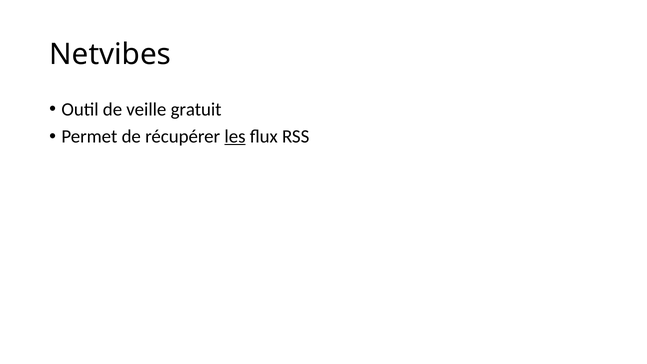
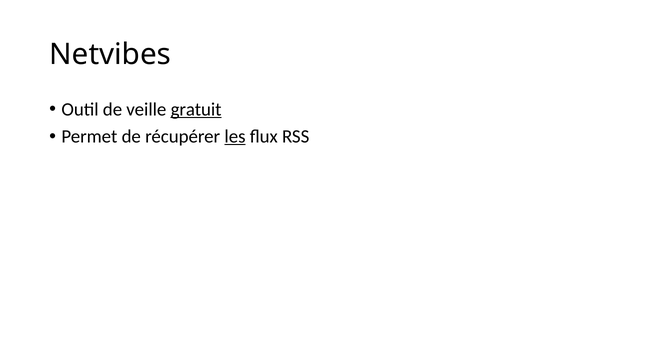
gratuit underline: none -> present
